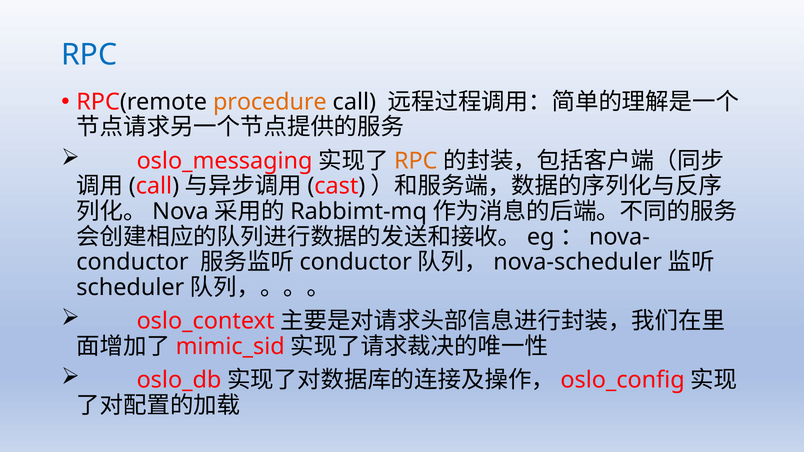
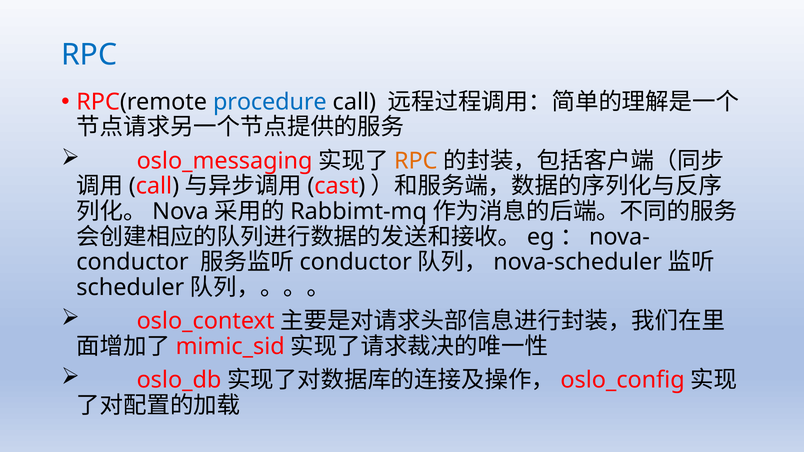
procedure colour: orange -> blue
